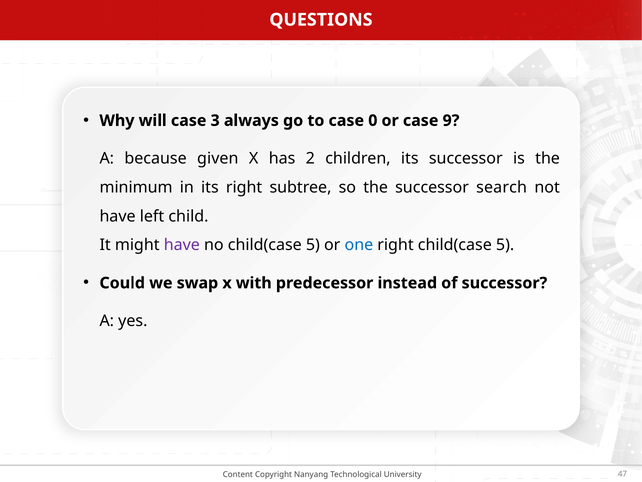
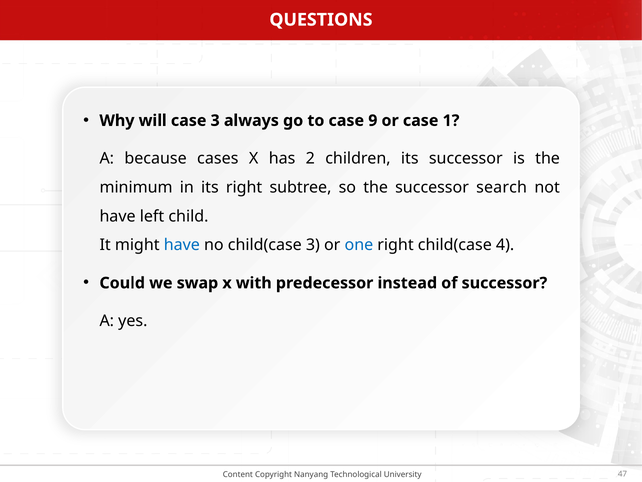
0: 0 -> 9
9: 9 -> 1
given: given -> cases
have at (182, 245) colour: purple -> blue
no child(case 5: 5 -> 3
right child(case 5: 5 -> 4
